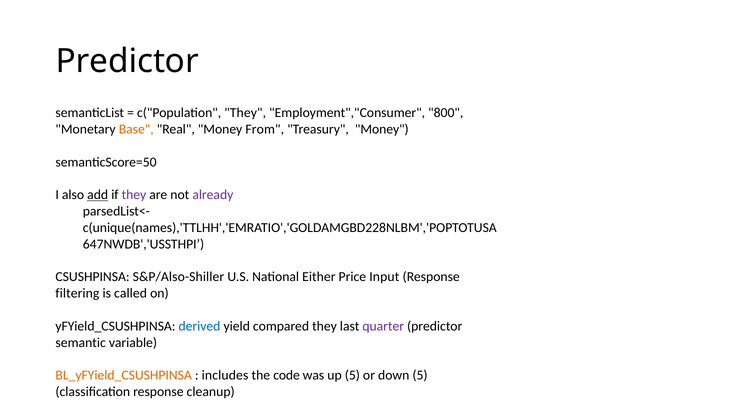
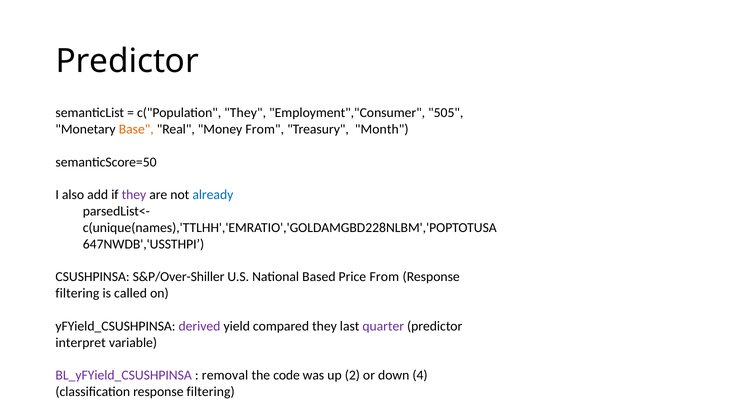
800: 800 -> 505
Treasury Money: Money -> Month
add underline: present -> none
already colour: purple -> blue
S&P/Also-Shiller: S&P/Also-Shiller -> S&P/Over-Shiller
Either: Either -> Based
Price Input: Input -> From
derived colour: blue -> purple
semantic: semantic -> interpret
BL_yFYield_CSUSHPINSA colour: orange -> purple
includes: includes -> removal
up 5: 5 -> 2
down 5: 5 -> 4
classification response cleanup: cleanup -> filtering
